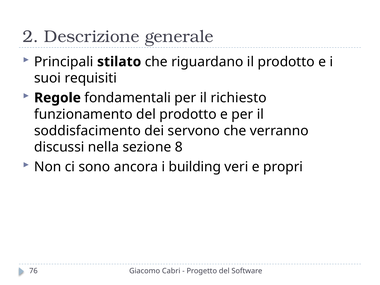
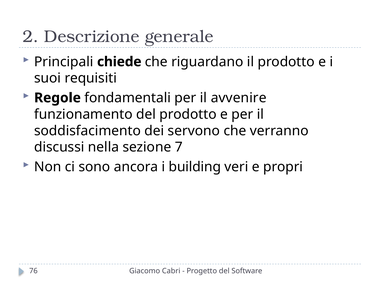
stilato: stilato -> chiede
richiesto: richiesto -> avvenire
8: 8 -> 7
